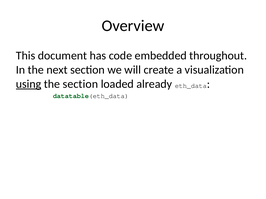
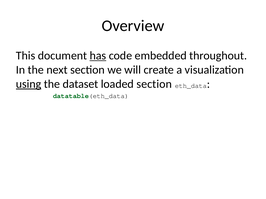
has underline: none -> present
the section: section -> dataset
loaded already: already -> section
